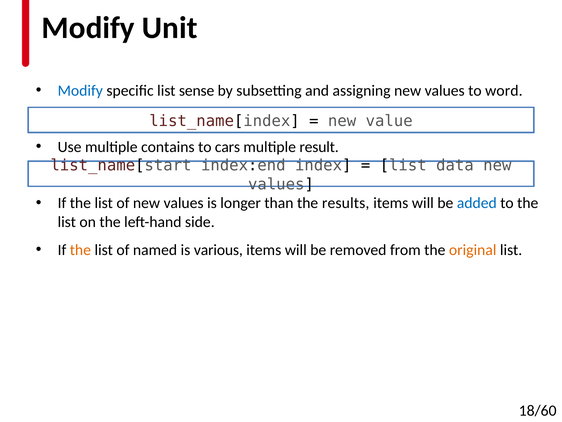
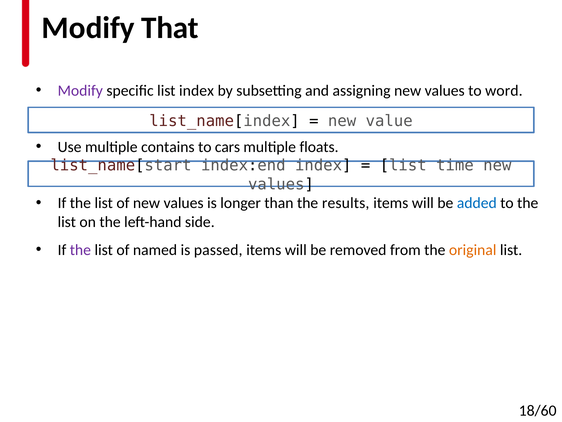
Unit: Unit -> That
Modify at (80, 90) colour: blue -> purple
list sense: sense -> index
result: result -> floats
data: data -> time
the at (80, 250) colour: orange -> purple
various: various -> passed
